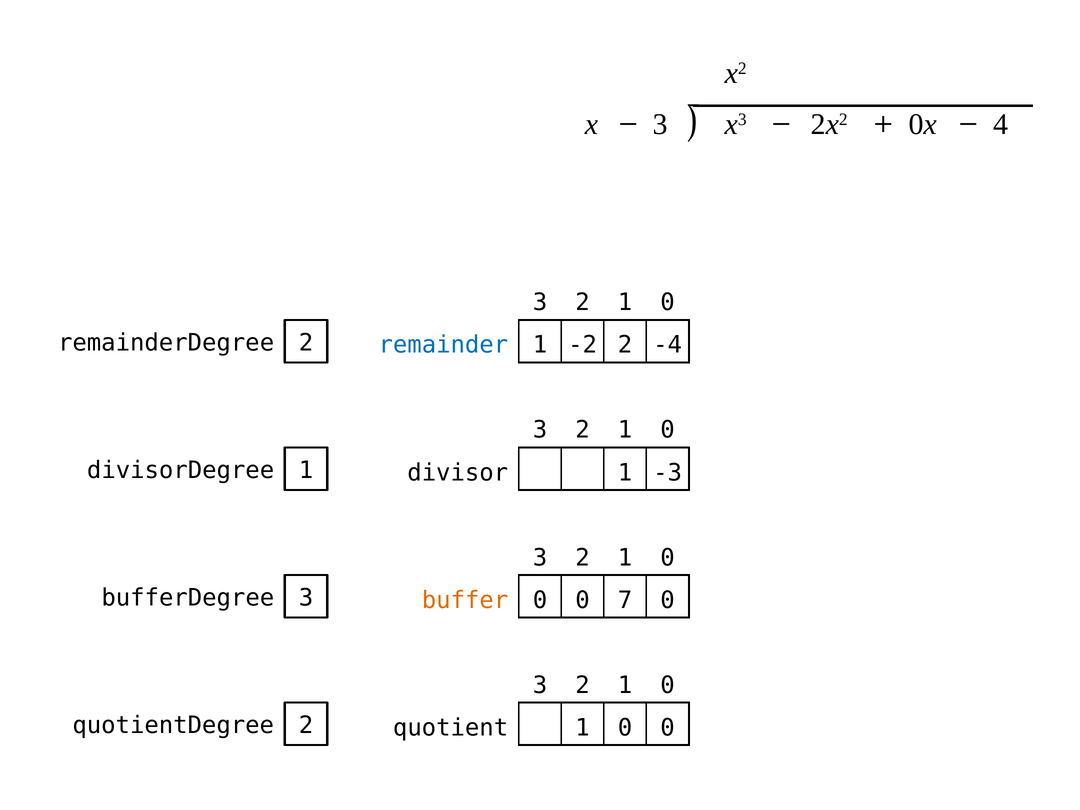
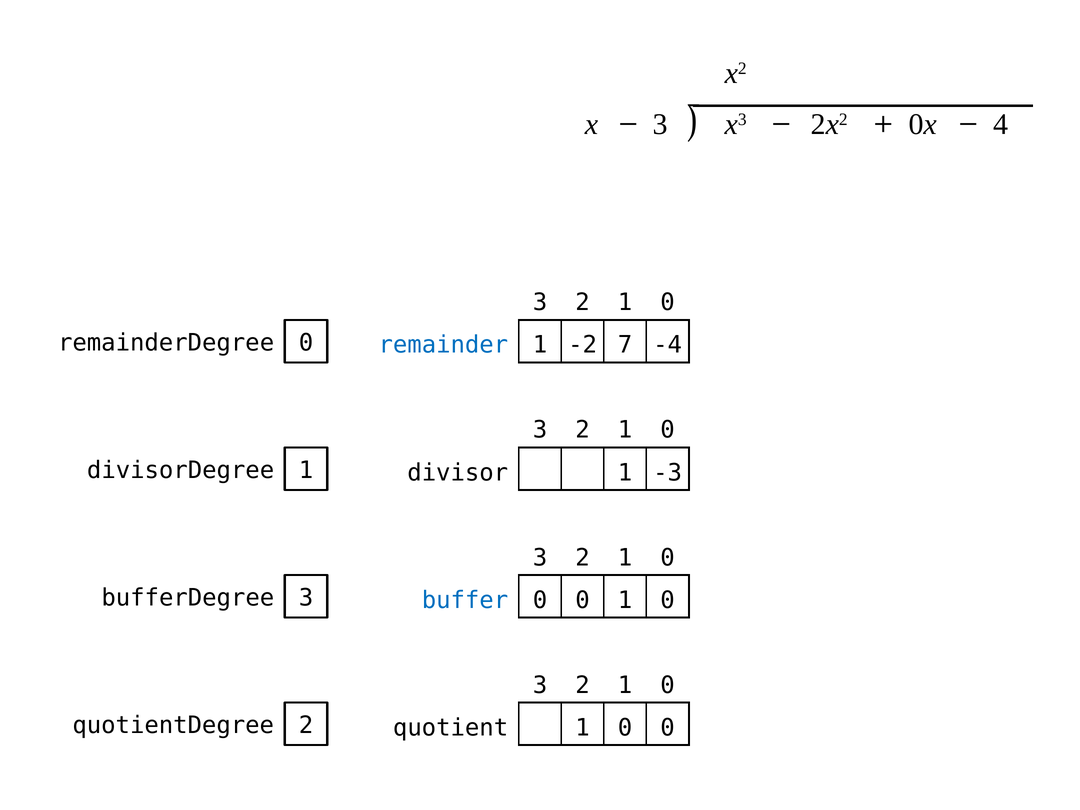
remainderDegree 2: 2 -> 0
-2 2: 2 -> 7
buffer colour: orange -> blue
0 7: 7 -> 1
